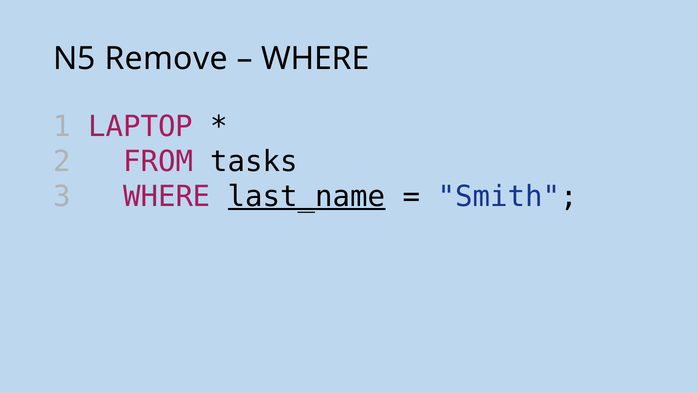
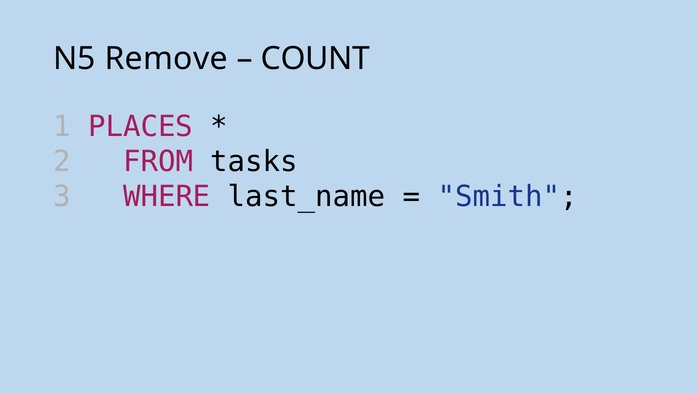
WHERE at (315, 59): WHERE -> COUNT
LAPTOP: LAPTOP -> PLACES
last_name underline: present -> none
